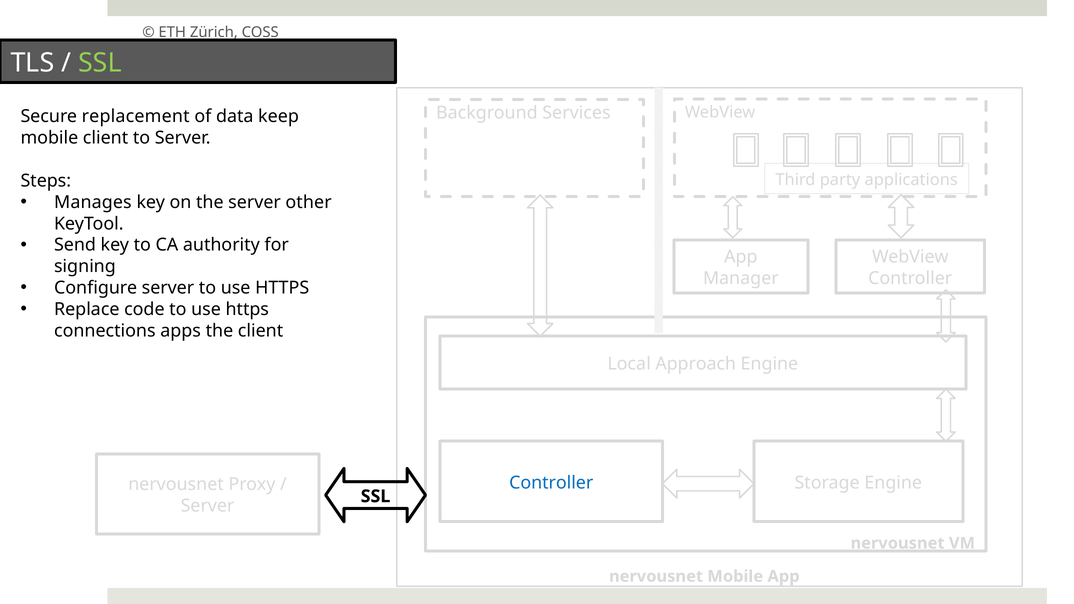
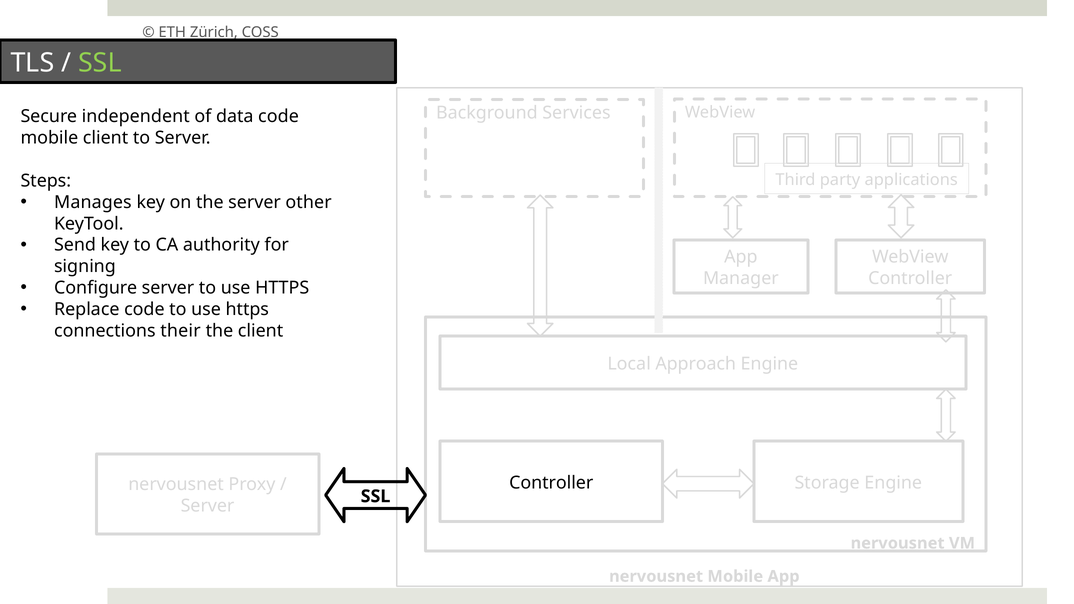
replacement: replacement -> independent
data keep: keep -> code
apps: apps -> their
Controller at (551, 483) colour: blue -> black
